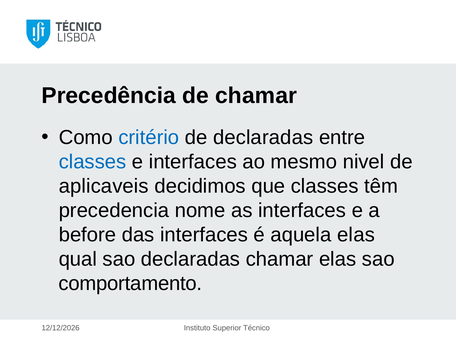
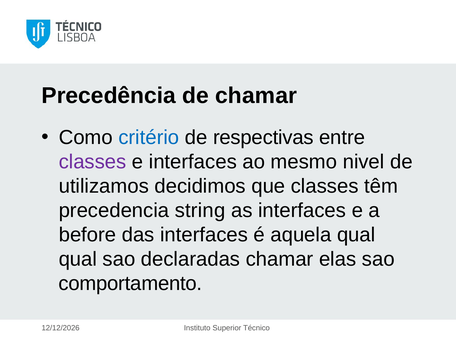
de declaradas: declaradas -> respectivas
classes at (93, 162) colour: blue -> purple
aplicaveis: aplicaveis -> utilizamos
nome: nome -> string
aquela elas: elas -> qual
